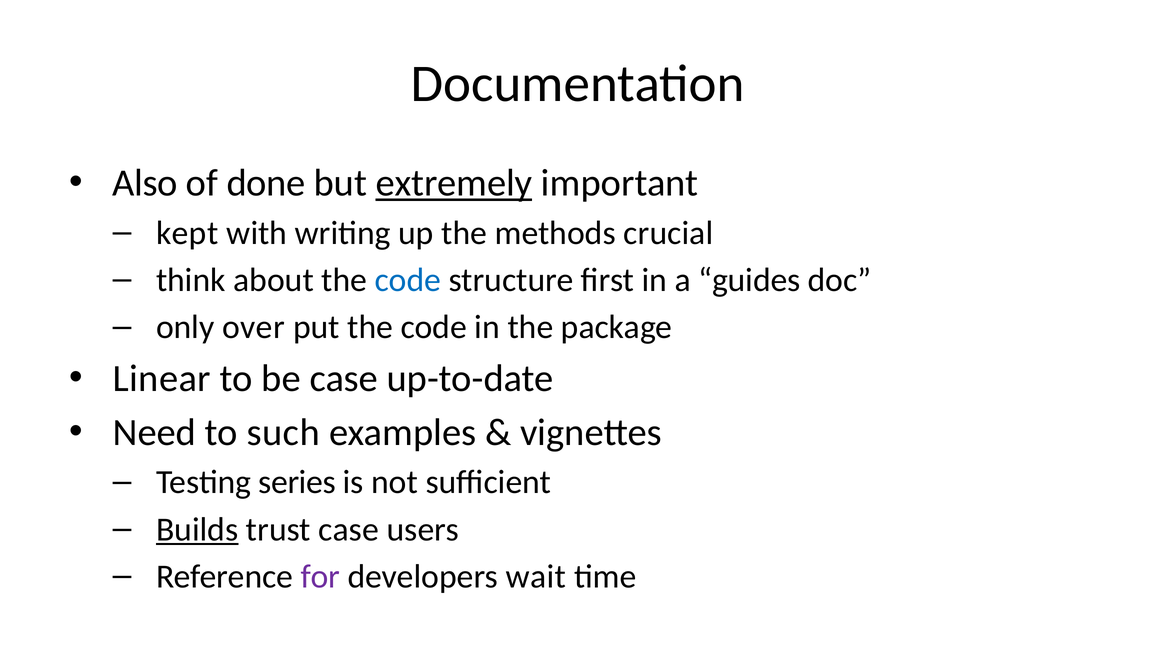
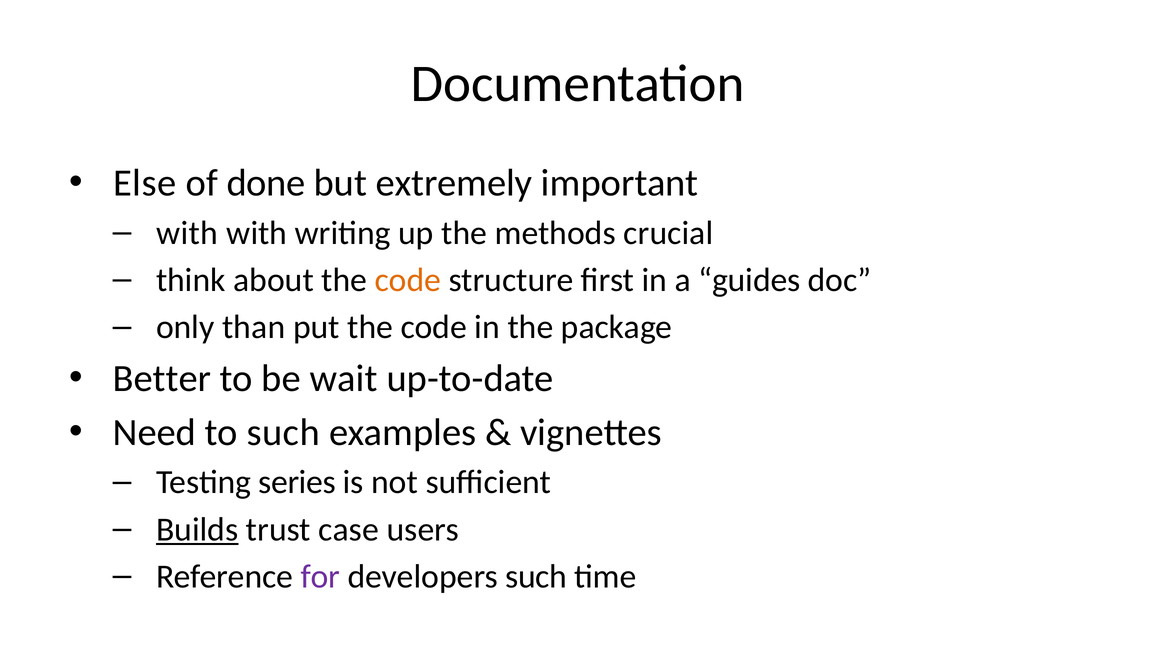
Also: Also -> Else
extremely underline: present -> none
kept at (187, 233): kept -> with
code at (408, 280) colour: blue -> orange
over: over -> than
Linear: Linear -> Better
be case: case -> wait
developers wait: wait -> such
